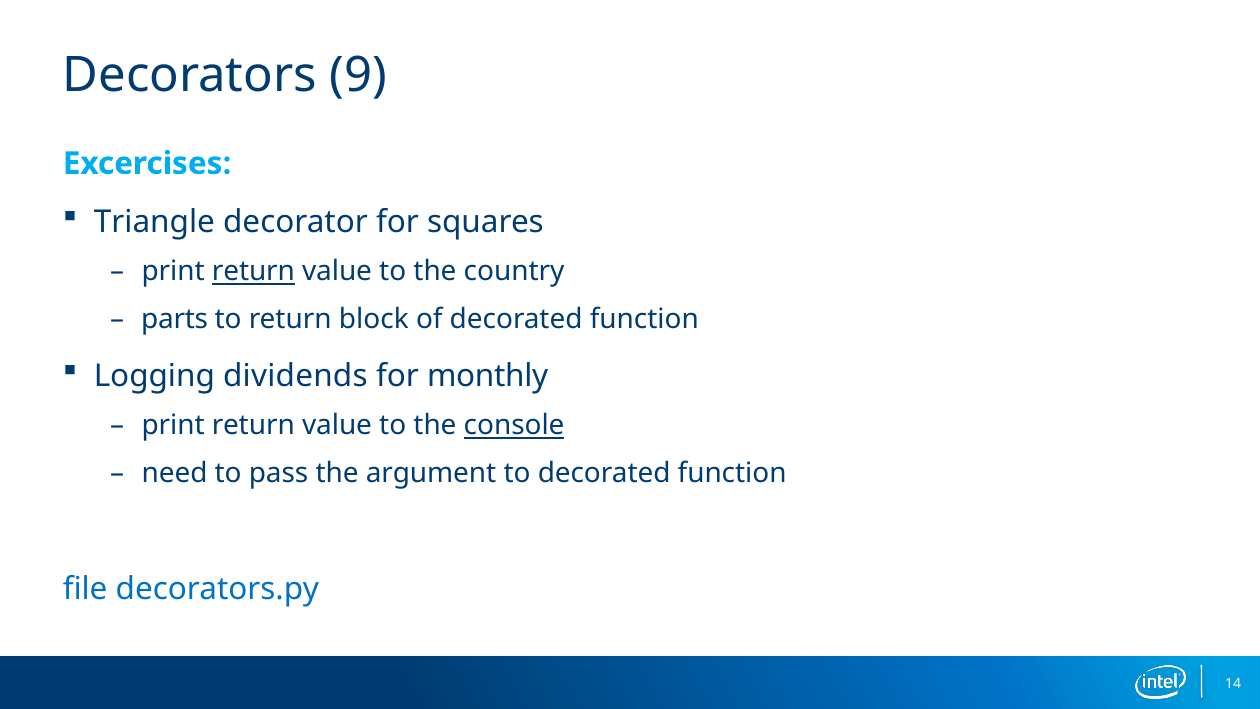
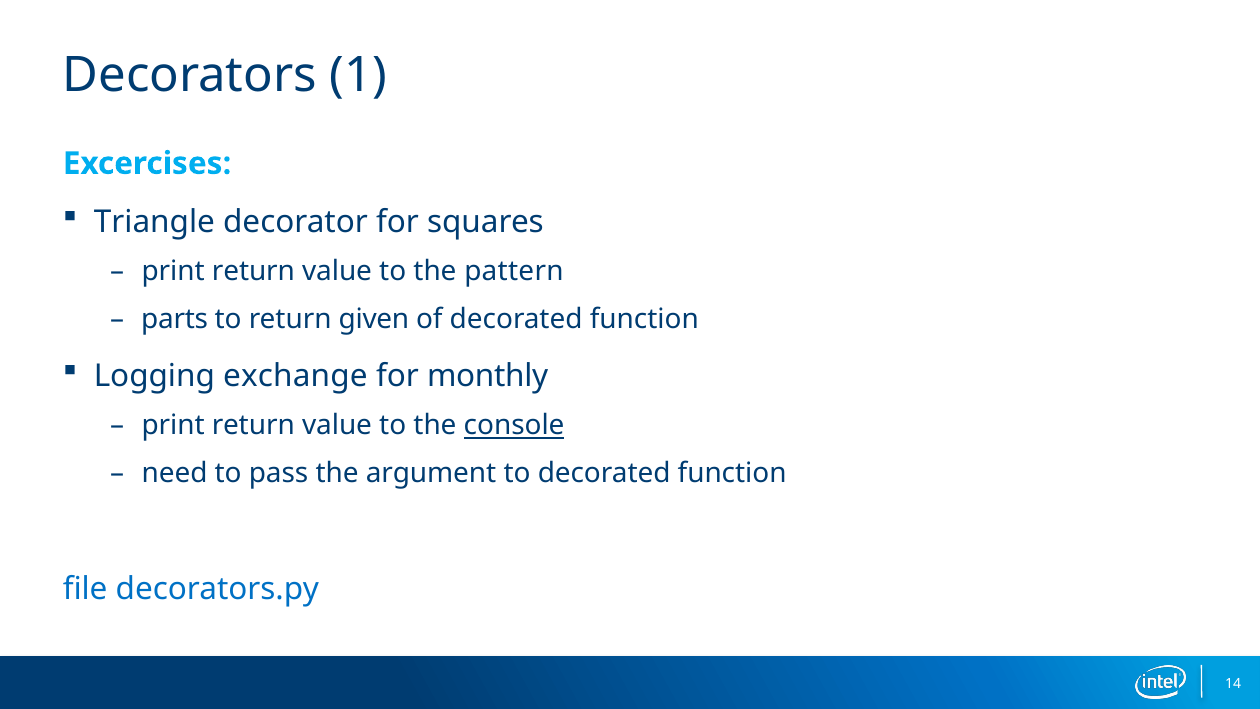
9: 9 -> 1
return at (253, 272) underline: present -> none
country: country -> pattern
block: block -> given
dividends: dividends -> exchange
